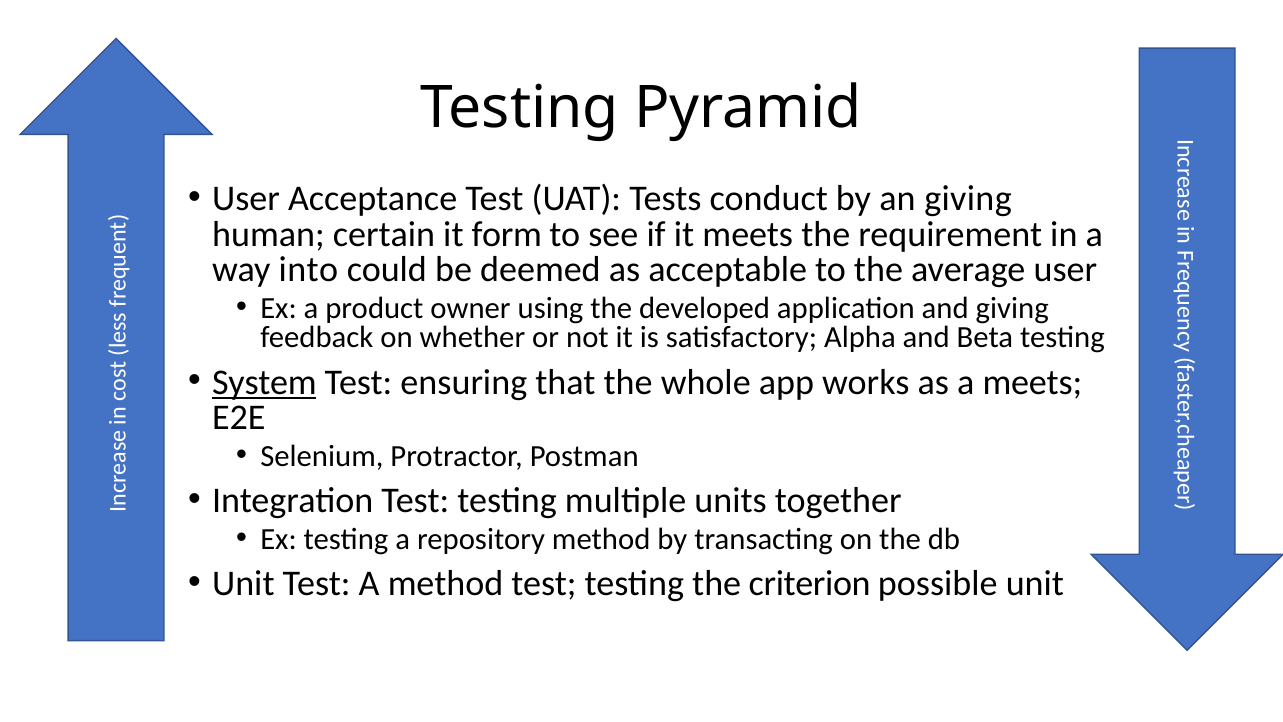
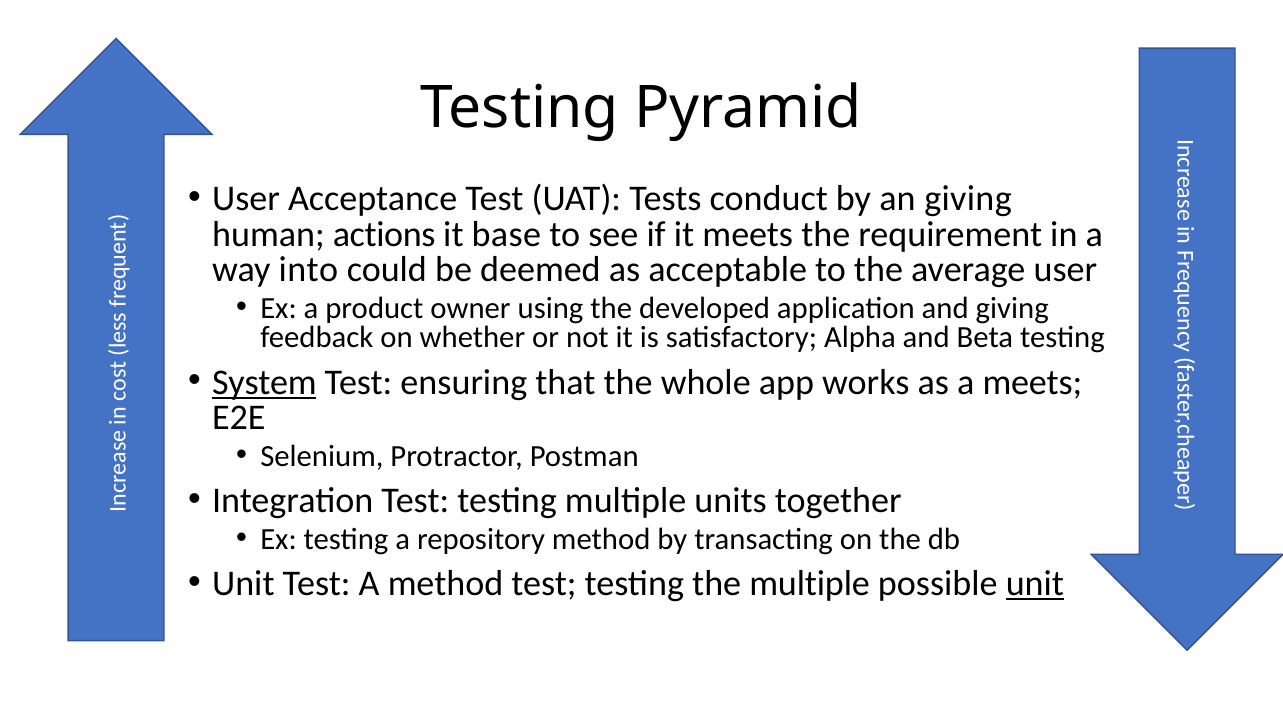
certain: certain -> actions
form: form -> base
the criterion: criterion -> multiple
unit at (1035, 583) underline: none -> present
